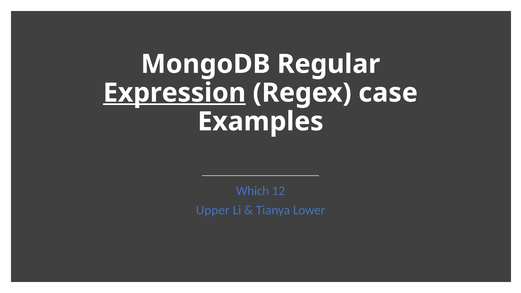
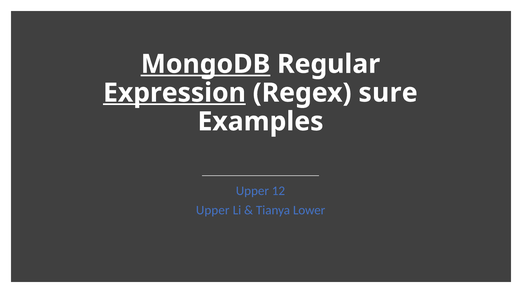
MongoDB underline: none -> present
case: case -> sure
Which at (252, 191): Which -> Upper
